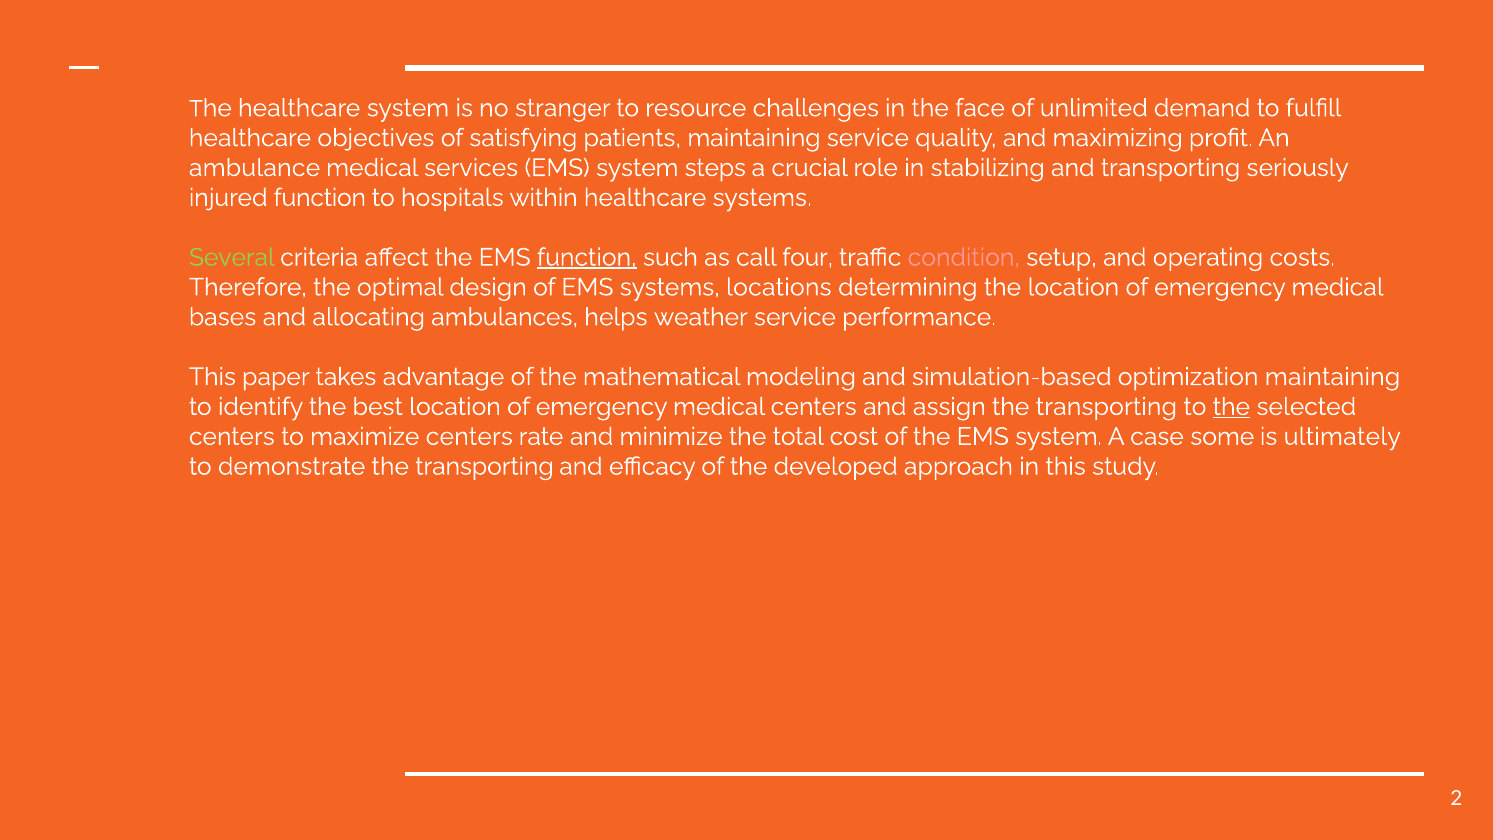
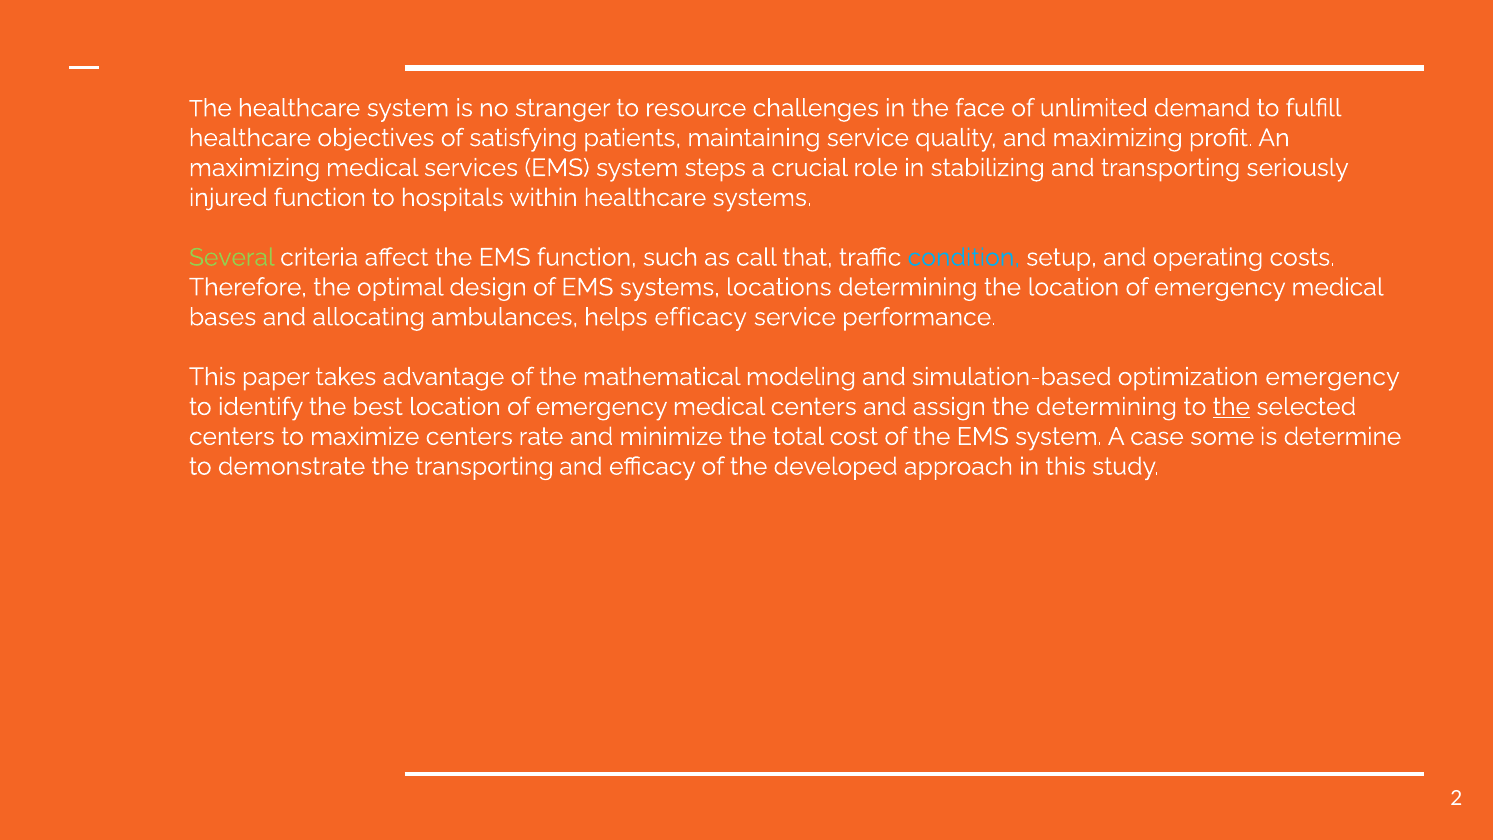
ambulance at (255, 168): ambulance -> maximizing
function at (587, 257) underline: present -> none
four: four -> that
condition colour: pink -> light blue
helps weather: weather -> efficacy
optimization maintaining: maintaining -> emergency
assign the transporting: transporting -> determining
ultimately: ultimately -> determine
